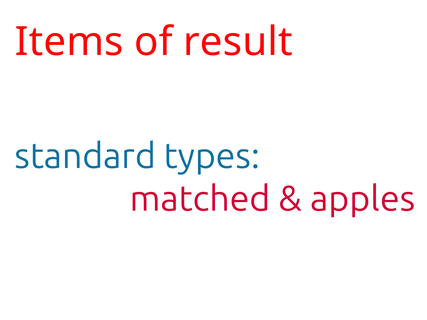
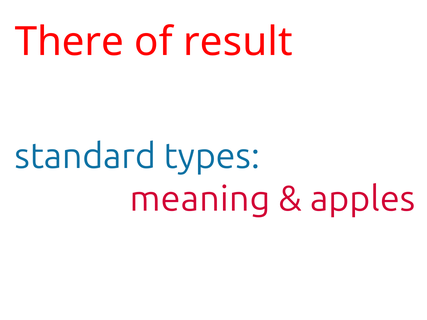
Items: Items -> There
matched: matched -> meaning
